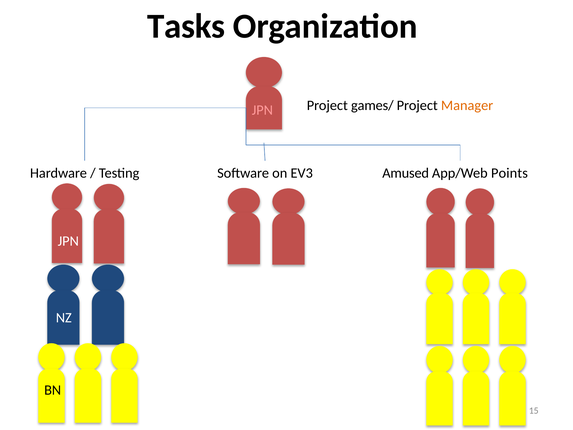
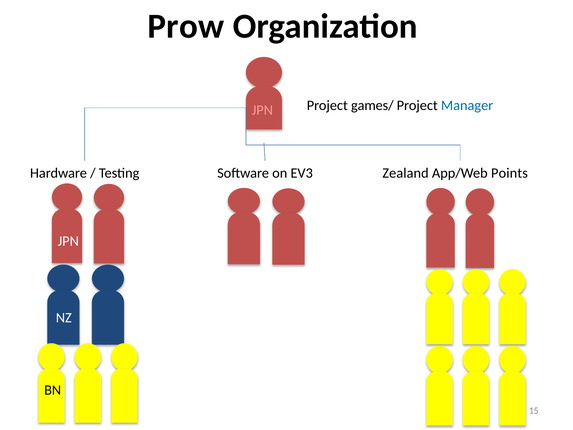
Tasks: Tasks -> Prow
Manager colour: orange -> blue
Amused: Amused -> Zealand
